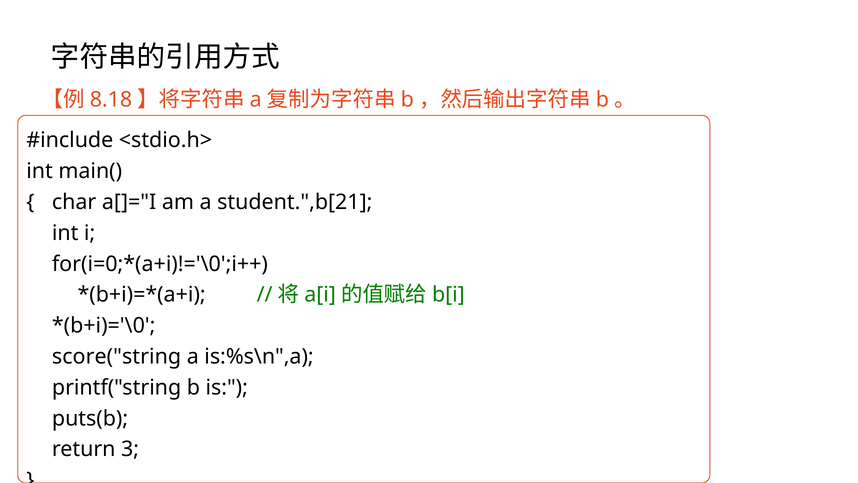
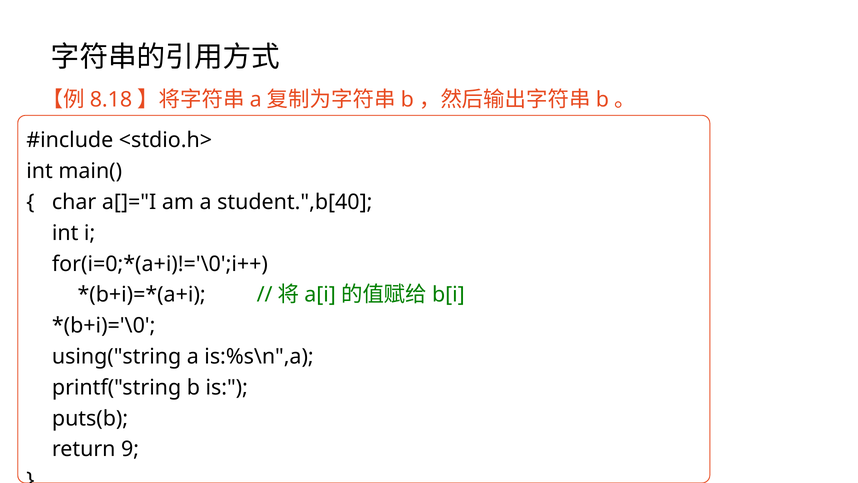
student.",b[21: student.",b[21 -> student.",b[40
score("string: score("string -> using("string
3: 3 -> 9
